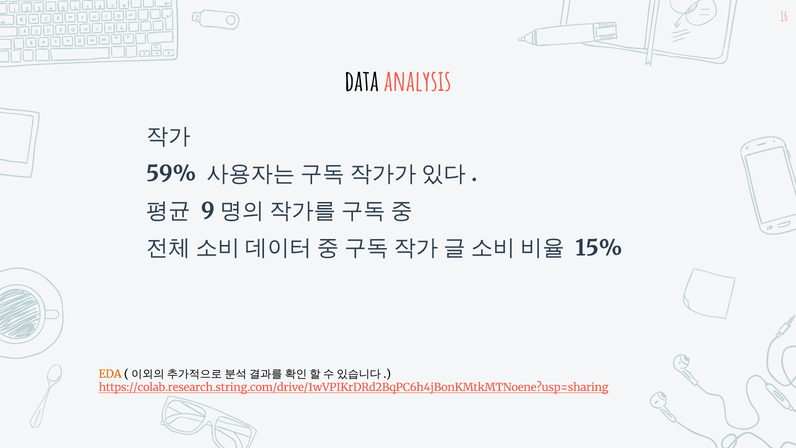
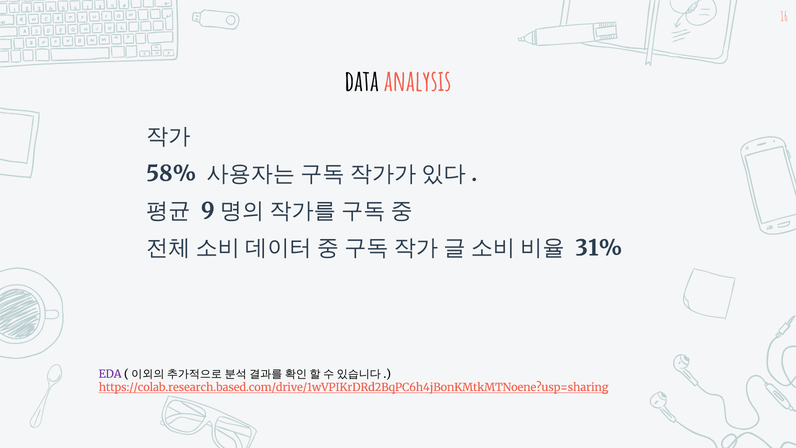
59%: 59% -> 58%
15%: 15% -> 31%
EDA colour: orange -> purple
https://colab.research.string.com/drive/1wVPIKrDRd2BqPC6h4jBonKMtkMTNoene?usp=sharing: https://colab.research.string.com/drive/1wVPIKrDRd2BqPC6h4jBonKMtkMTNoene?usp=sharing -> https://colab.research.based.com/drive/1wVPIKrDRd2BqPC6h4jBonKMtkMTNoene?usp=sharing
